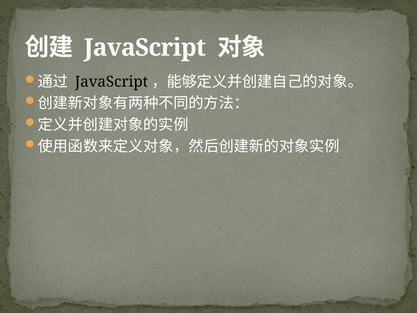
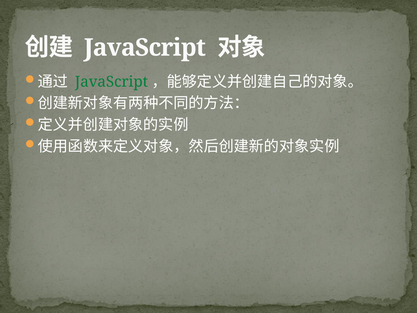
JavaScript at (111, 82) colour: black -> green
